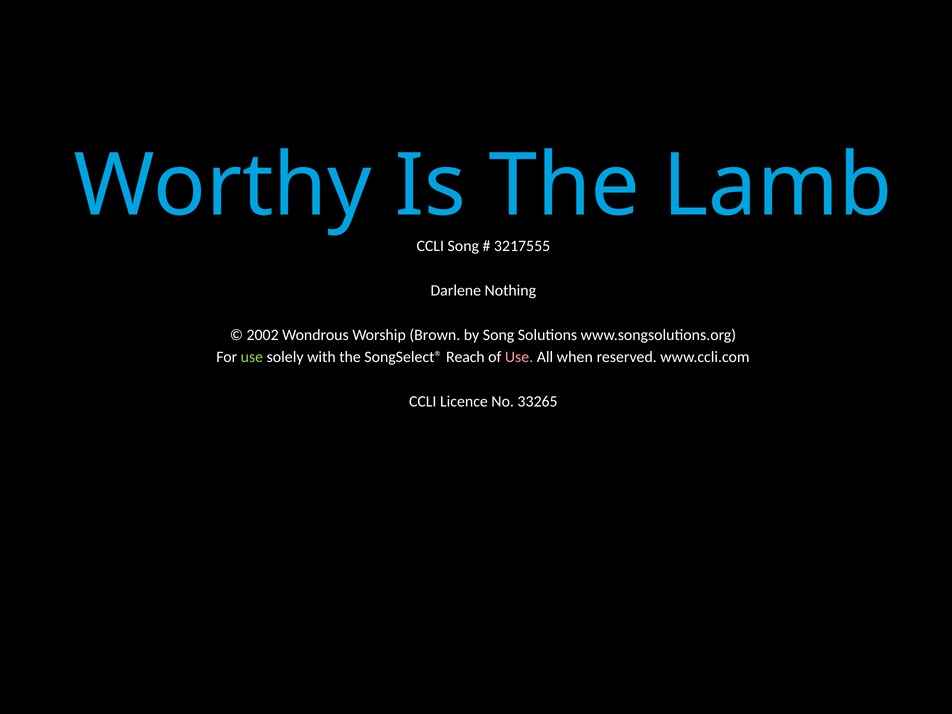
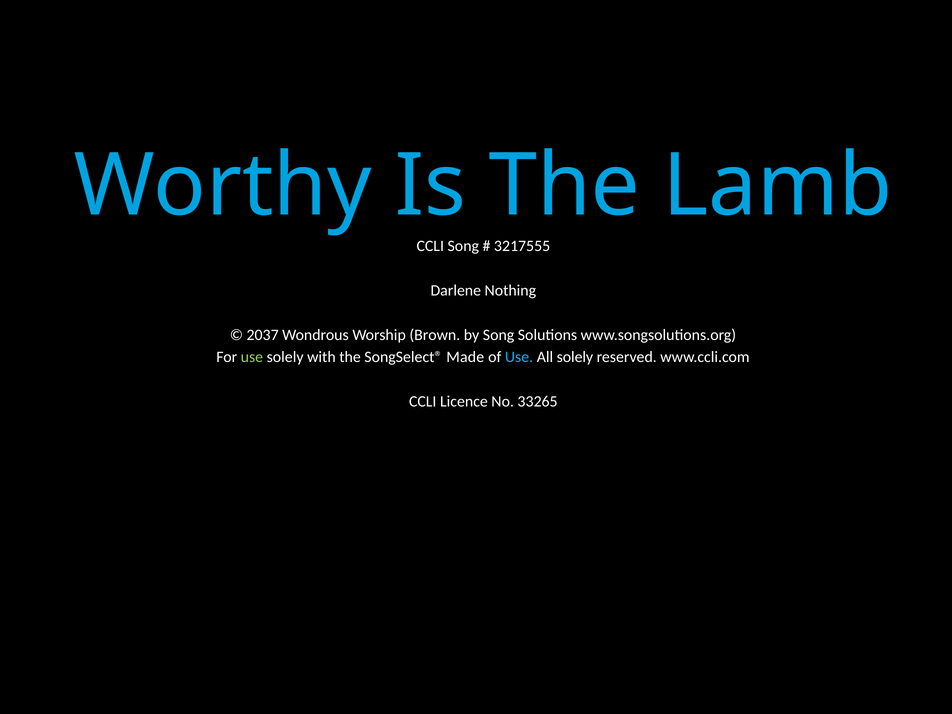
2002: 2002 -> 2037
Reach: Reach -> Made
Use at (519, 357) colour: pink -> light blue
All when: when -> solely
